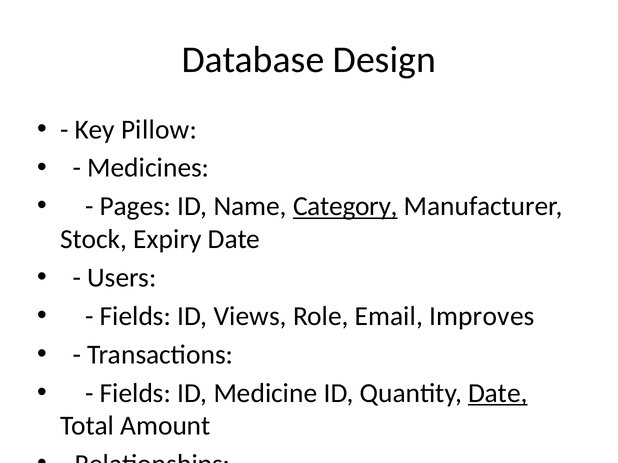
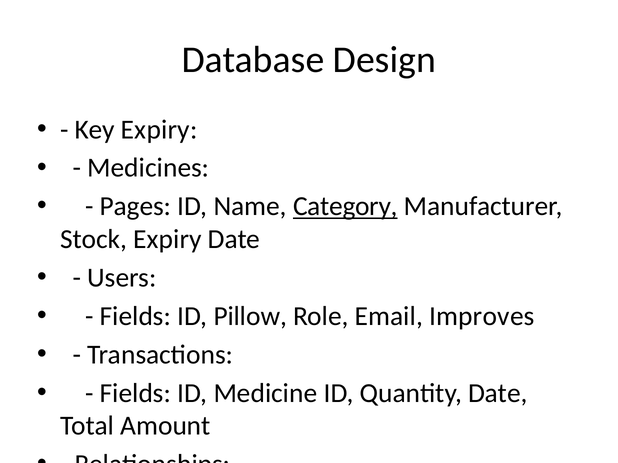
Key Pillow: Pillow -> Expiry
Views: Views -> Pillow
Date at (498, 393) underline: present -> none
